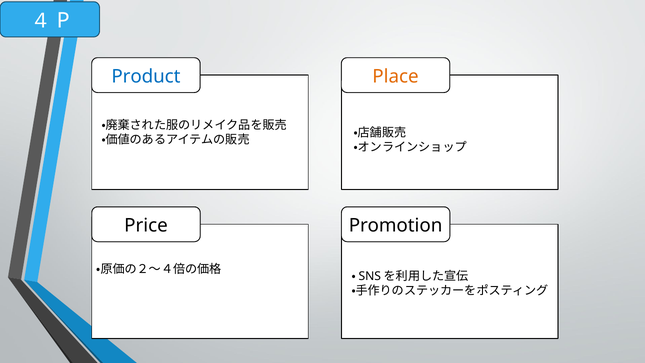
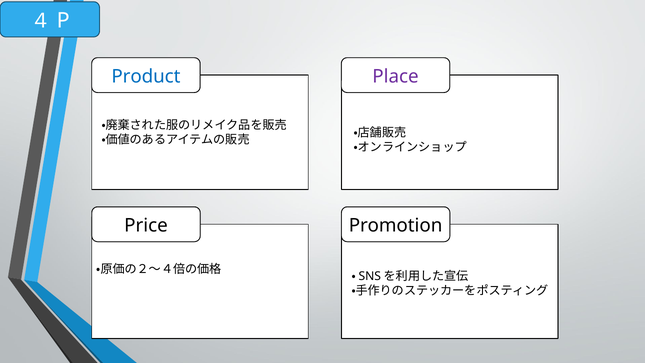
Place colour: orange -> purple
